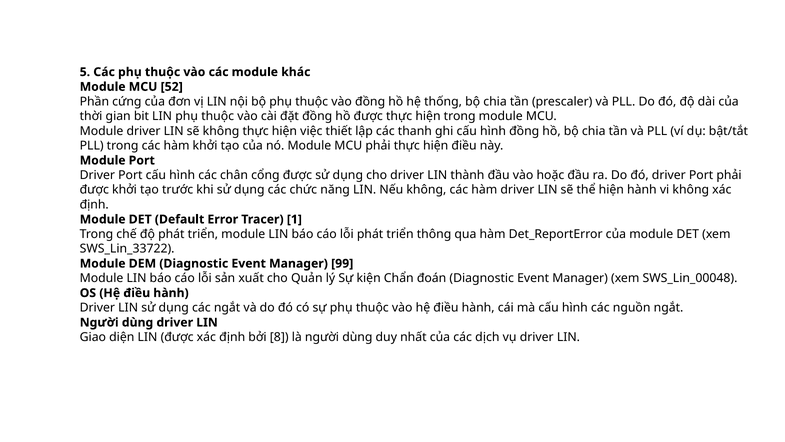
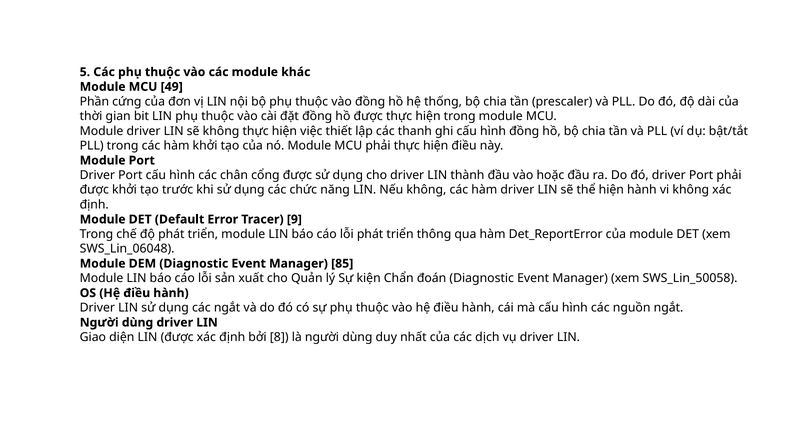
52: 52 -> 49
1: 1 -> 9
SWS_Lin_33722: SWS_Lin_33722 -> SWS_Lin_06048
99: 99 -> 85
SWS_Lin_00048: SWS_Lin_00048 -> SWS_Lin_50058
